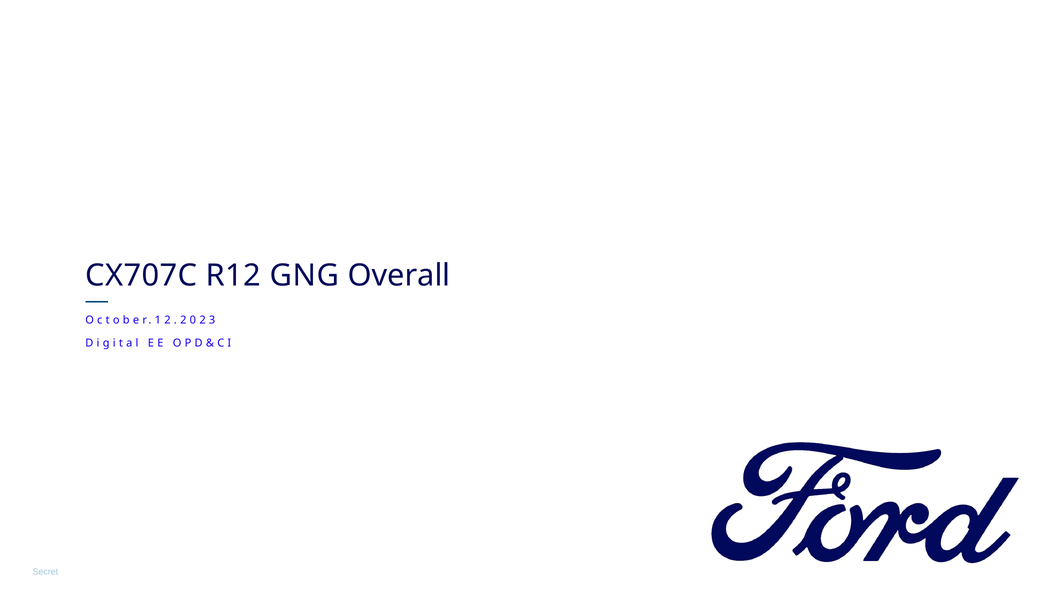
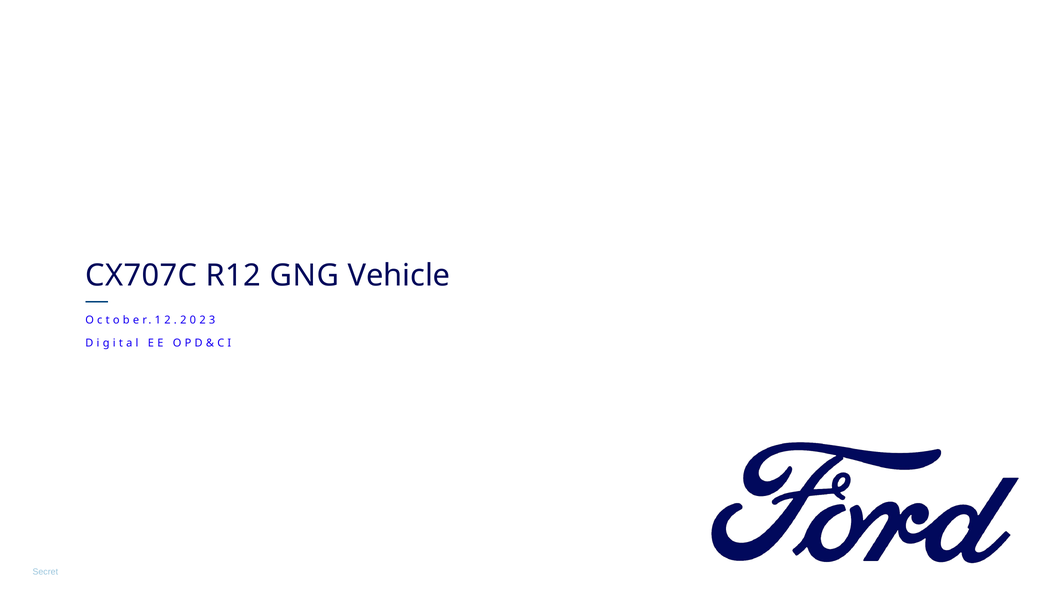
Overall: Overall -> Vehicle
